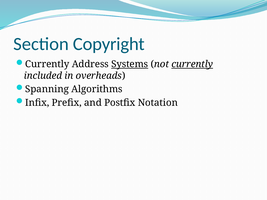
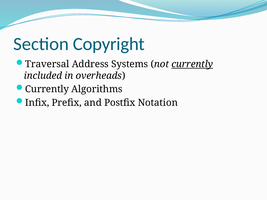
Currently at (47, 64): Currently -> Traversal
Systems underline: present -> none
Spanning at (47, 89): Spanning -> Currently
